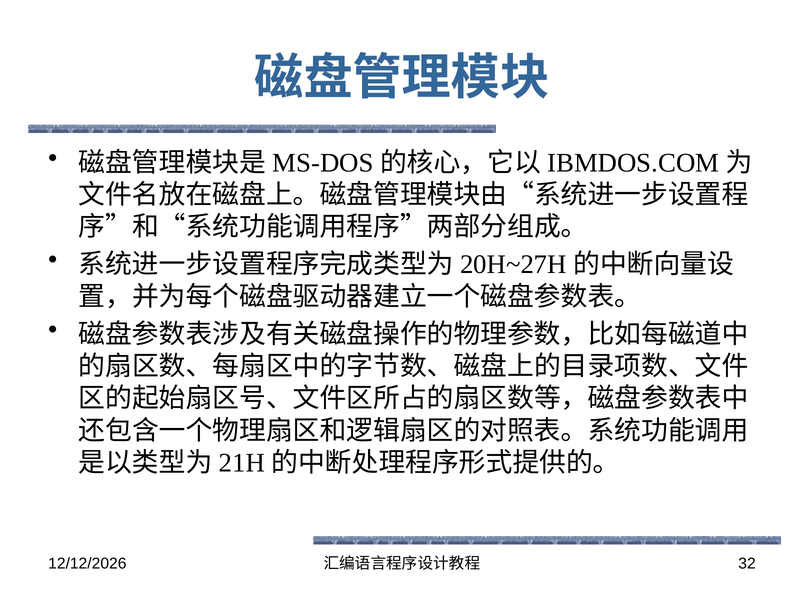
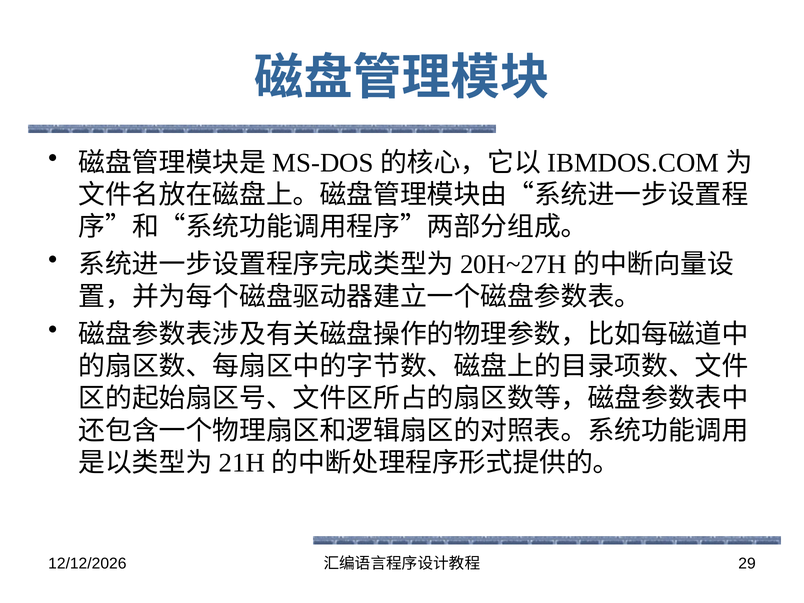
32: 32 -> 29
